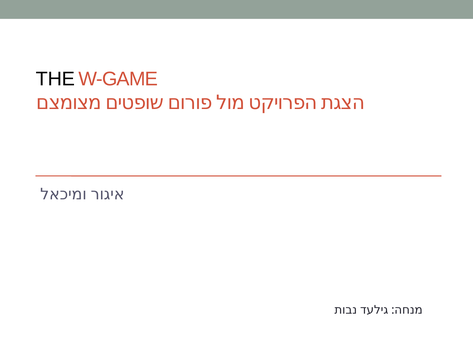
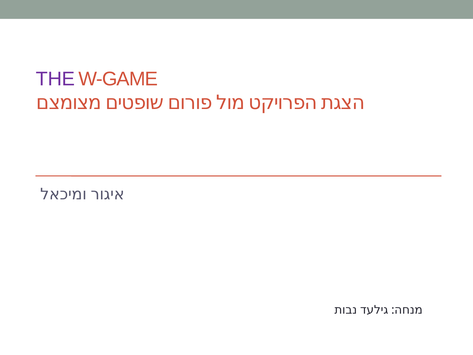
THE colour: black -> purple
